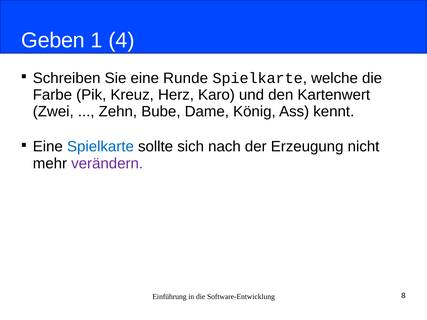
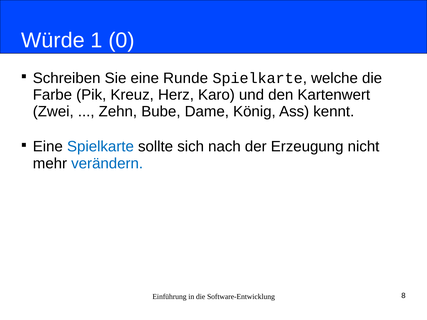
Geben: Geben -> Würde
4: 4 -> 0
verändern colour: purple -> blue
